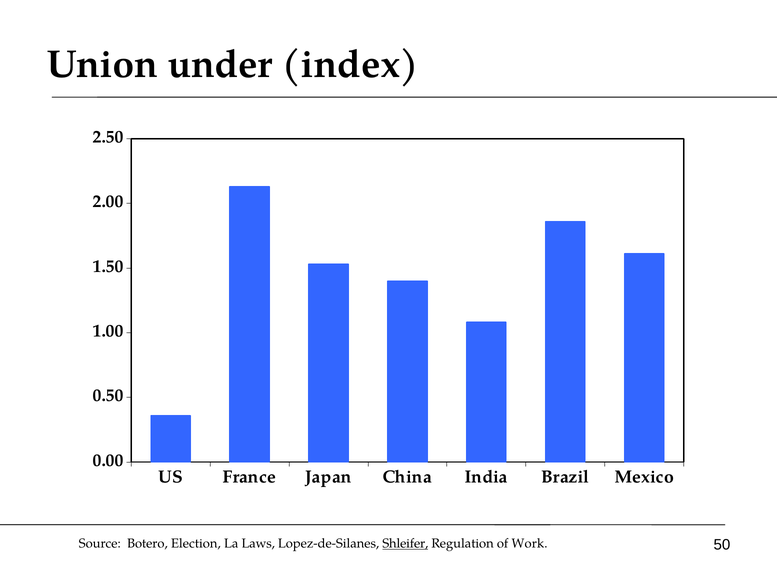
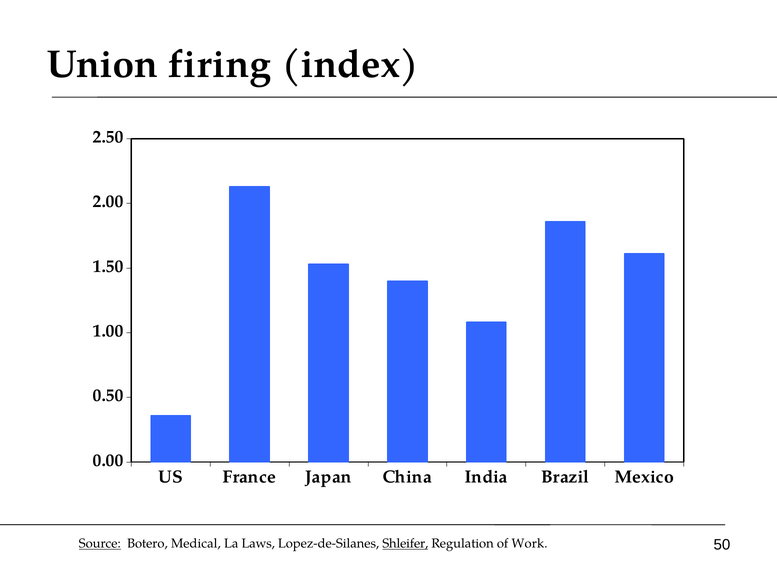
under: under -> firing
Source underline: none -> present
Election: Election -> Medical
